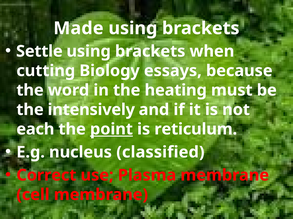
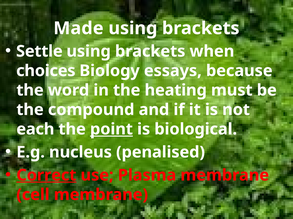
cutting: cutting -> choices
intensively: intensively -> compound
reticulum: reticulum -> biological
classified: classified -> penalised
Correct underline: none -> present
